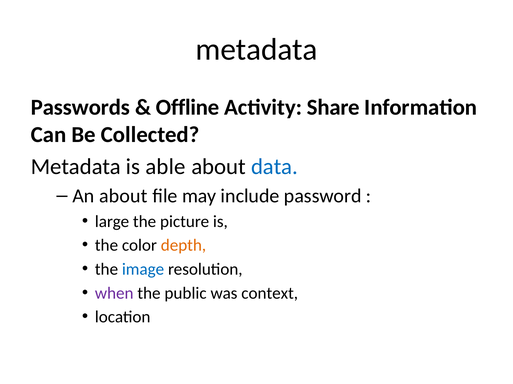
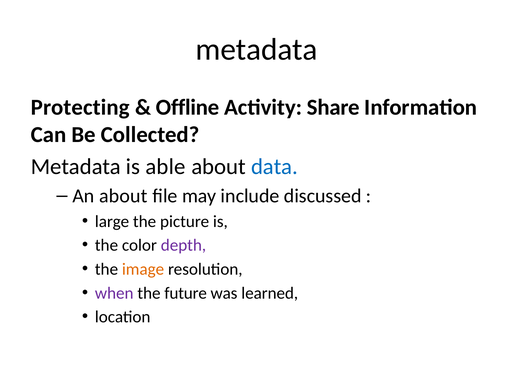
Passwords: Passwords -> Protecting
password: password -> discussed
depth colour: orange -> purple
image colour: blue -> orange
public: public -> future
context: context -> learned
